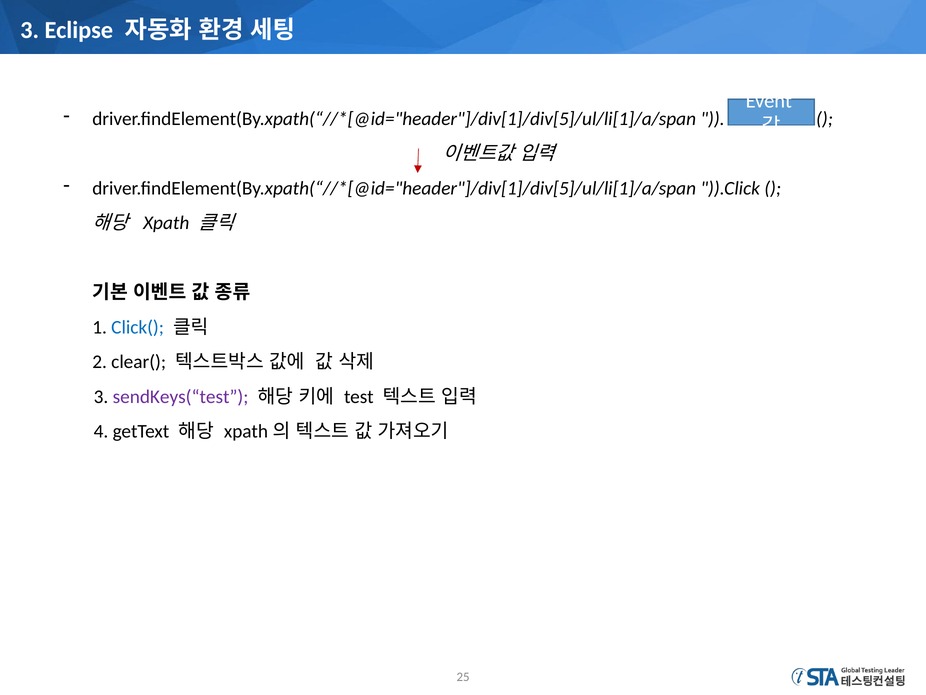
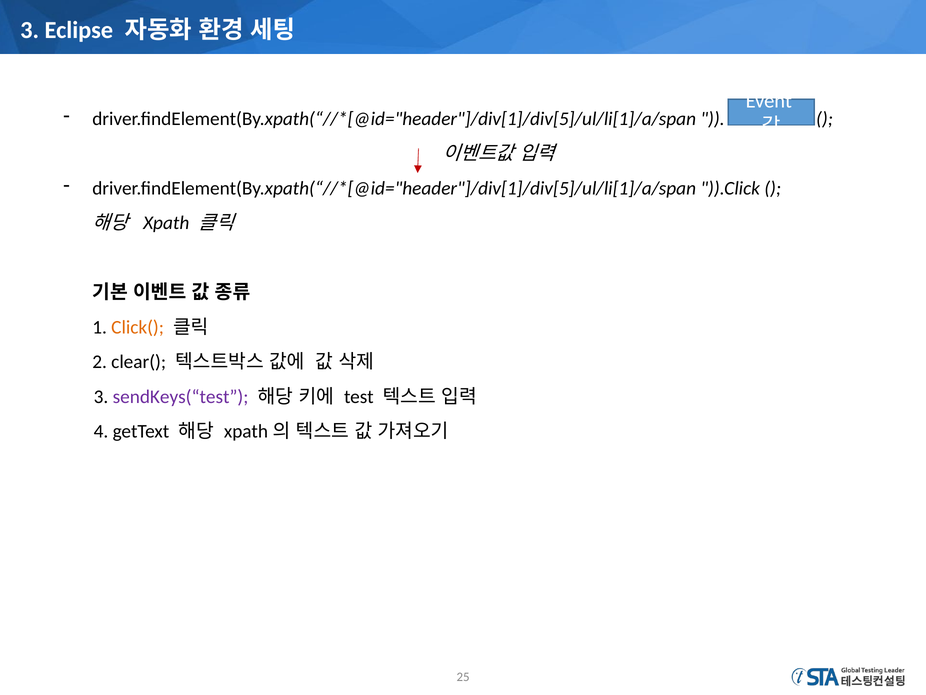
Click( colour: blue -> orange
